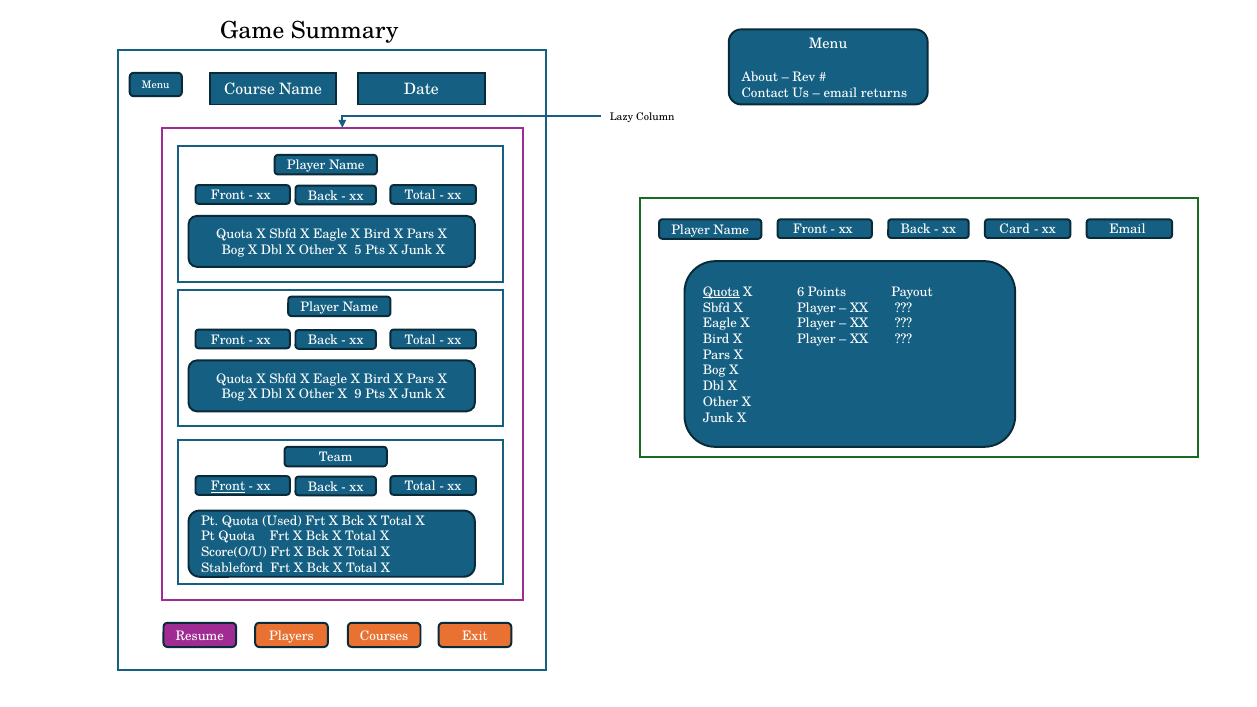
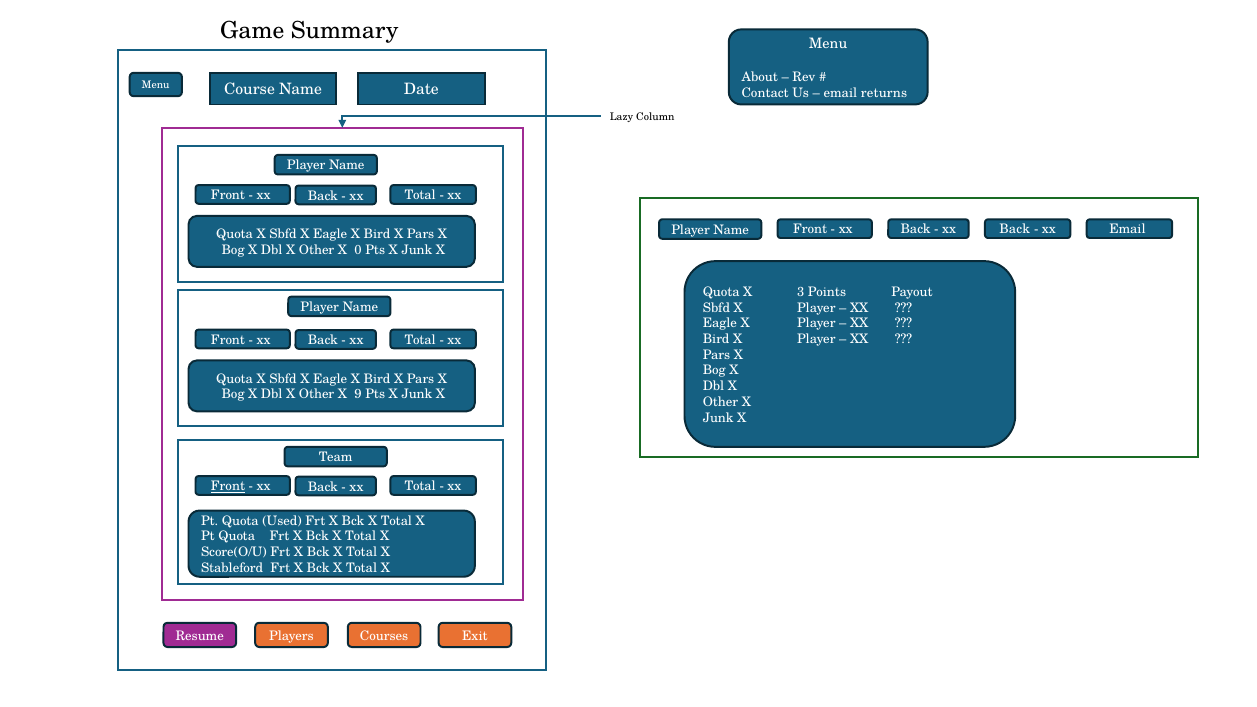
Card at (1015, 230): Card -> Back
5: 5 -> 0
Quota at (721, 292) underline: present -> none
6: 6 -> 3
